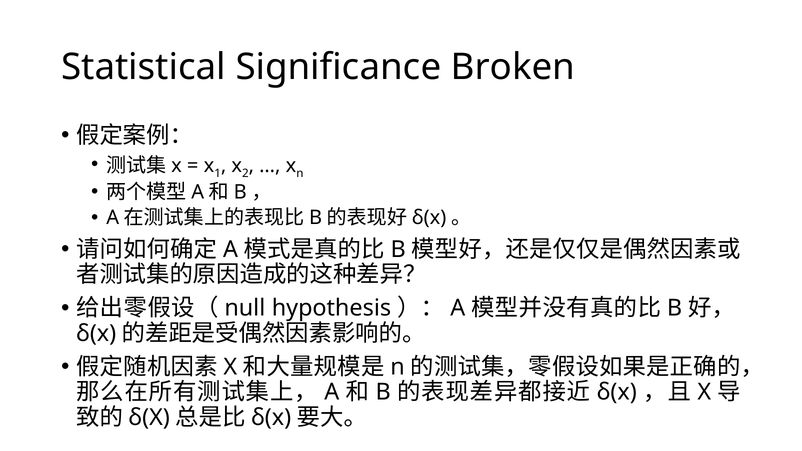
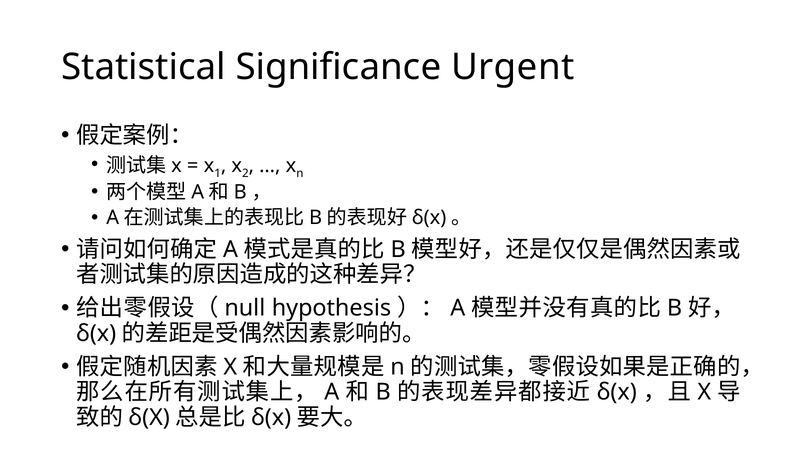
Broken: Broken -> Urgent
